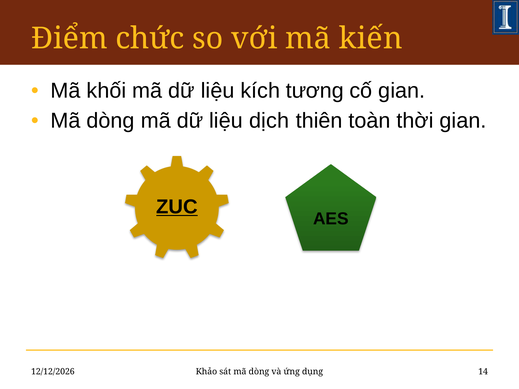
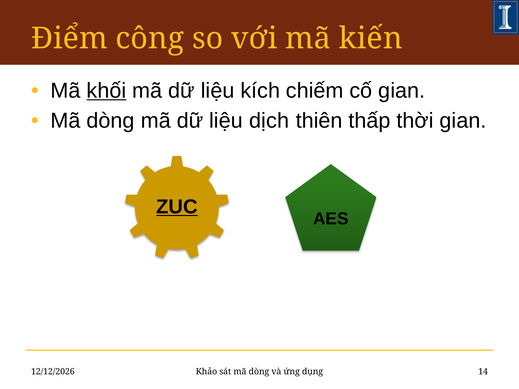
chức: chức -> công
khối underline: none -> present
tương: tương -> chiếm
toàn: toàn -> thấp
